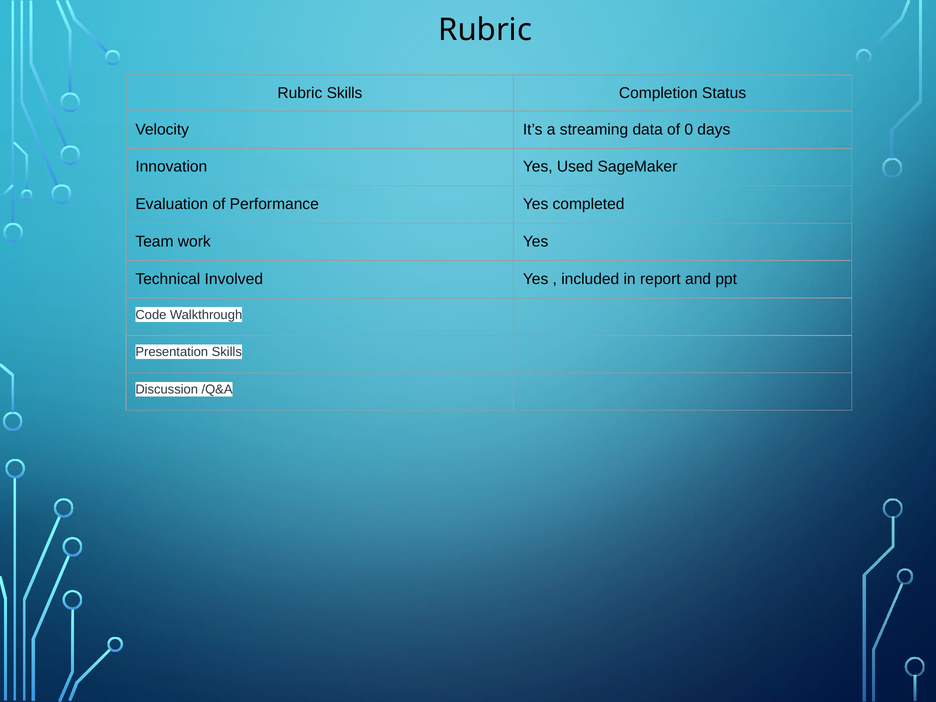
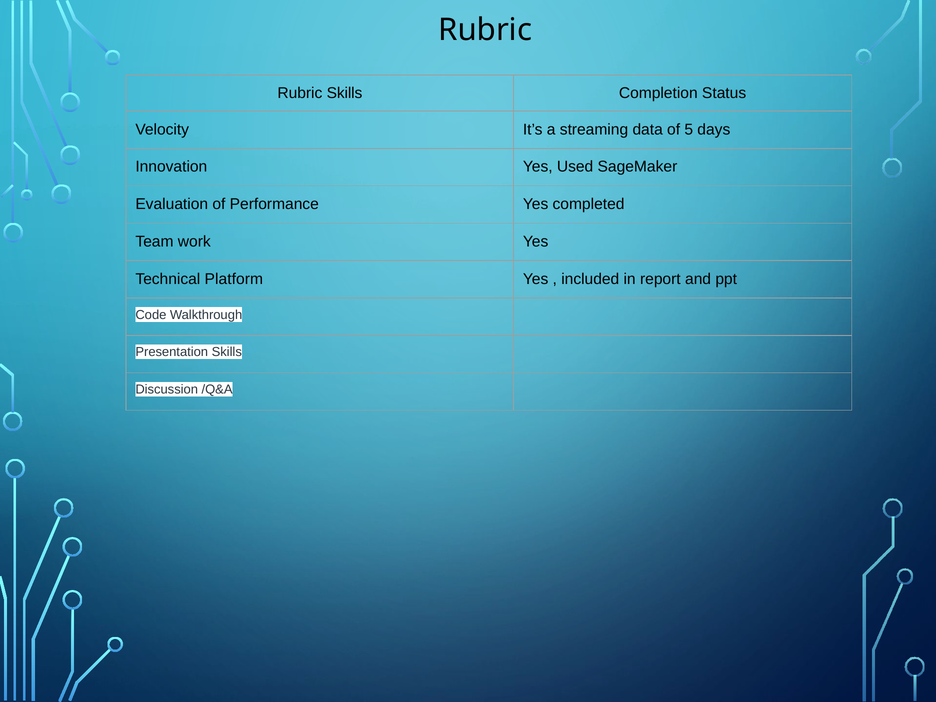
0: 0 -> 5
Involved: Involved -> Platform
